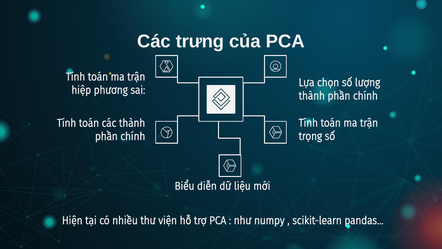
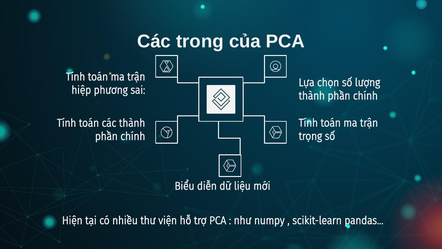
trưng: trưng -> trong
